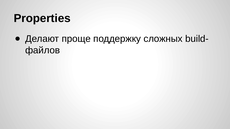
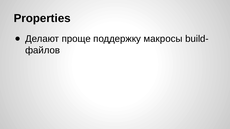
сложных: сложных -> макросы
